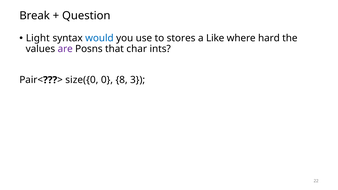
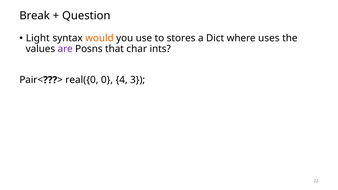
would colour: blue -> orange
Like: Like -> Dict
hard: hard -> uses
size({0: size({0 -> real({0
8: 8 -> 4
